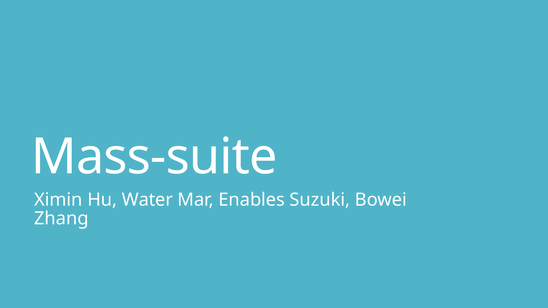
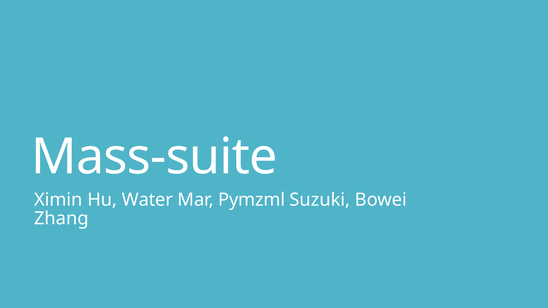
Enables: Enables -> Pymzml
